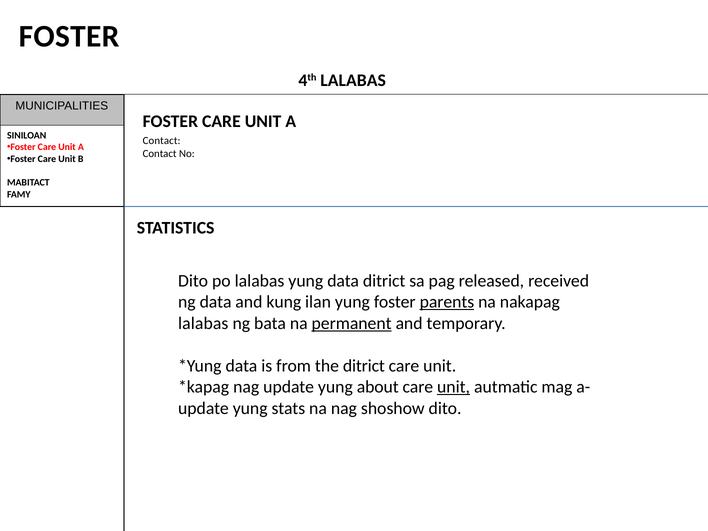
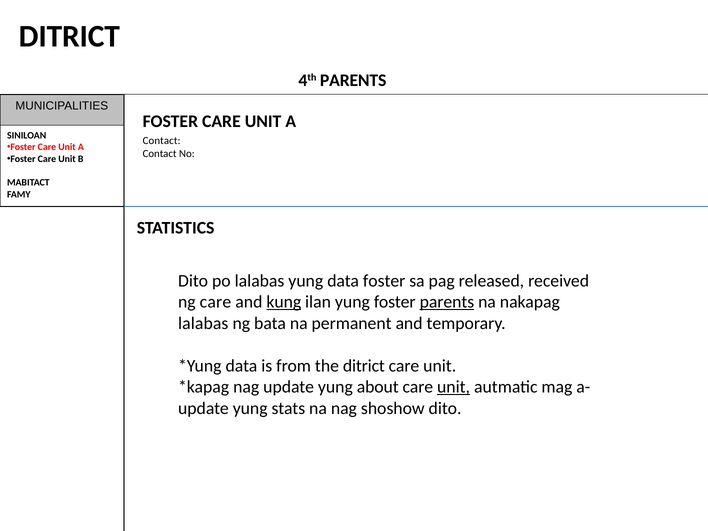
FOSTER at (69, 36): FOSTER -> DITRICT
4th LALABAS: LALABAS -> PARENTS
data ditrict: ditrict -> foster
ng data: data -> care
kung underline: none -> present
permanent underline: present -> none
